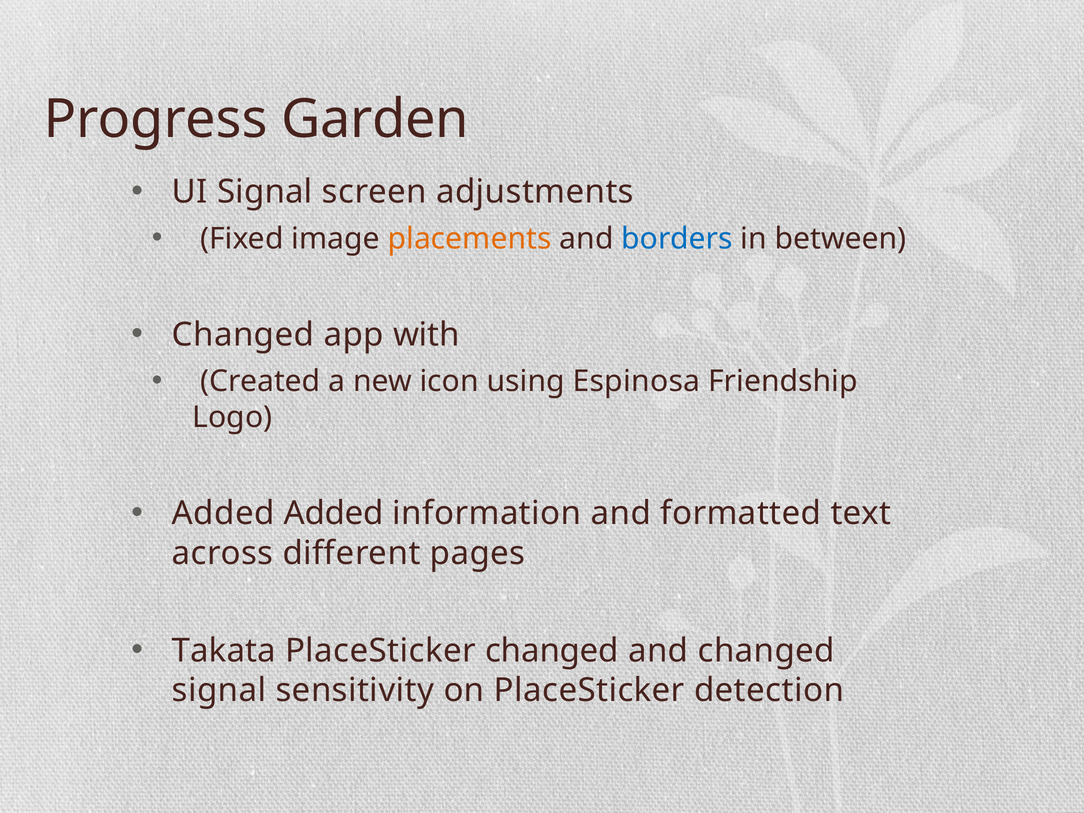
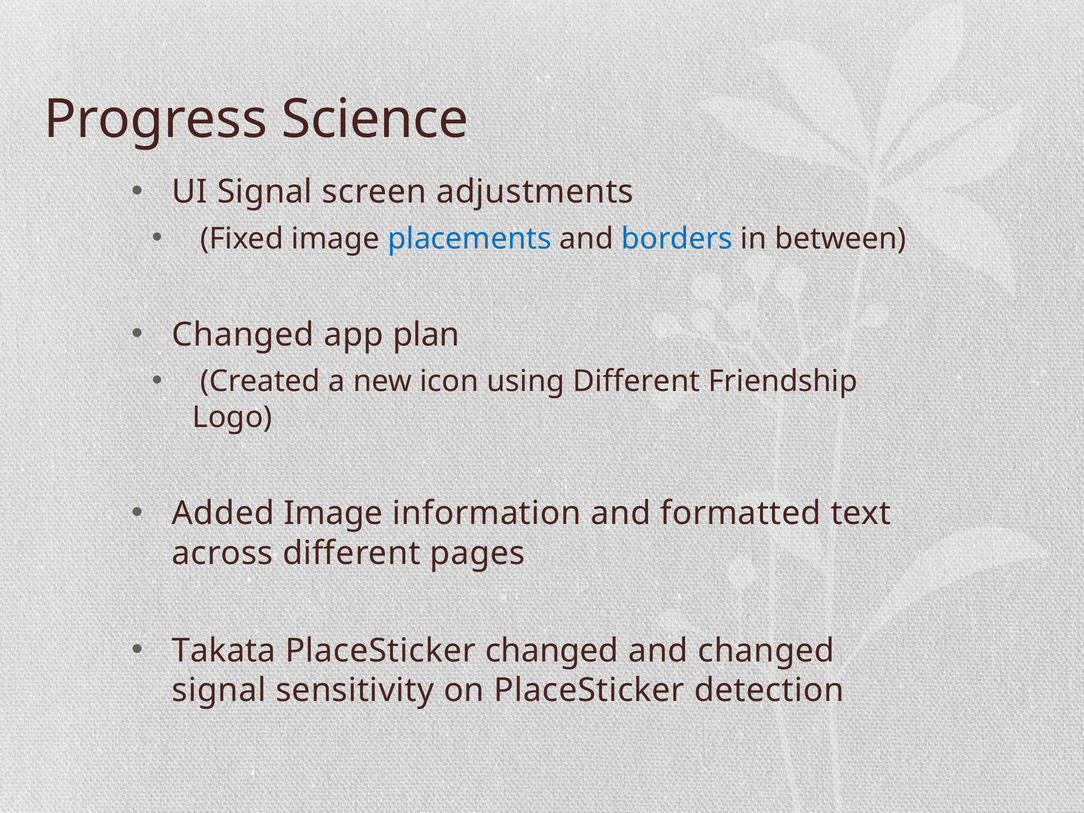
Garden: Garden -> Science
placements colour: orange -> blue
with: with -> plan
using Espinosa: Espinosa -> Different
Added Added: Added -> Image
